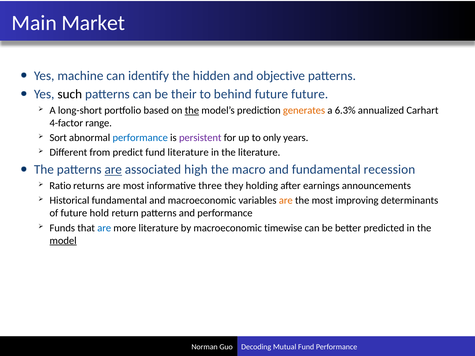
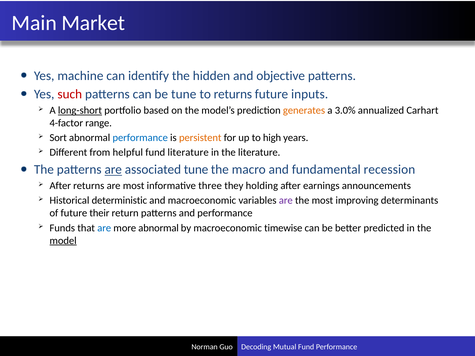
such colour: black -> red
be their: their -> tune
to behind: behind -> returns
future future: future -> inputs
long-short underline: none -> present
the at (192, 110) underline: present -> none
6.3%: 6.3% -> 3.0%
persistent colour: purple -> orange
only: only -> high
predict: predict -> helpful
associated high: high -> tune
Ratio at (60, 186): Ratio -> After
Historical fundamental: fundamental -> deterministic
are at (286, 201) colour: orange -> purple
hold: hold -> their
more literature: literature -> abnormal
